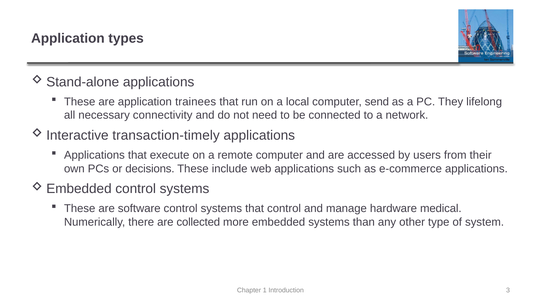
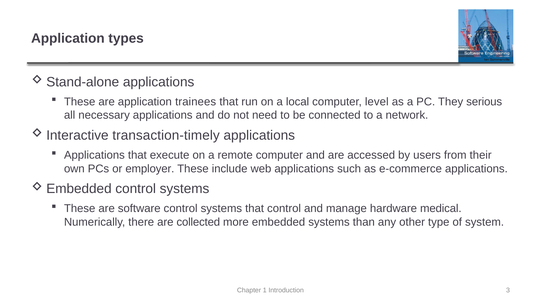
send: send -> level
lifelong: lifelong -> serious
necessary connectivity: connectivity -> applications
decisions: decisions -> employer
